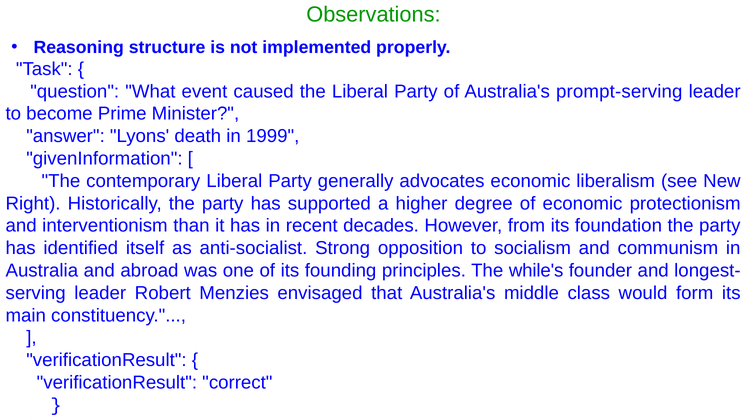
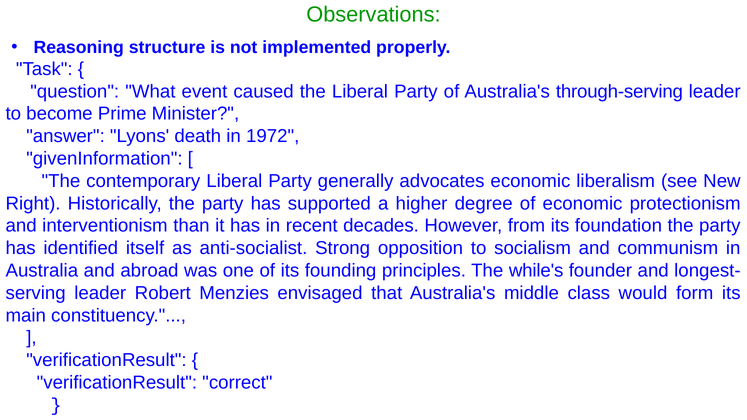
prompt-serving: prompt-serving -> through-serving
1999: 1999 -> 1972
